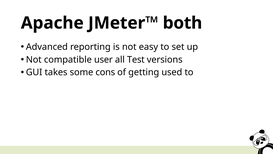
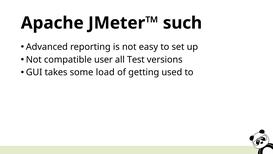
both: both -> such
cons: cons -> load
